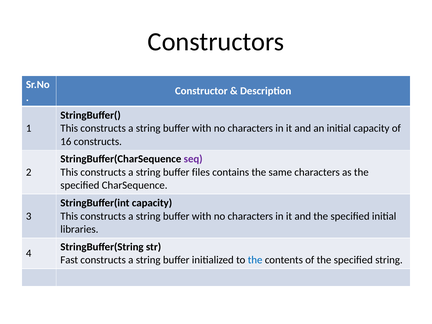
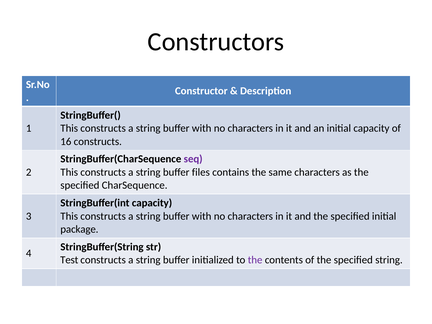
libraries: libraries -> package
Fast: Fast -> Test
the at (255, 260) colour: blue -> purple
